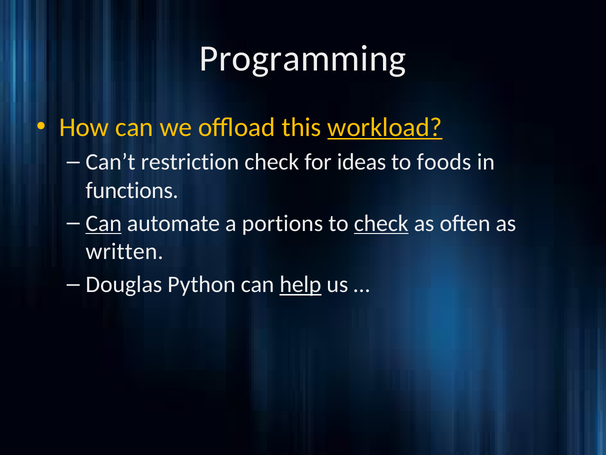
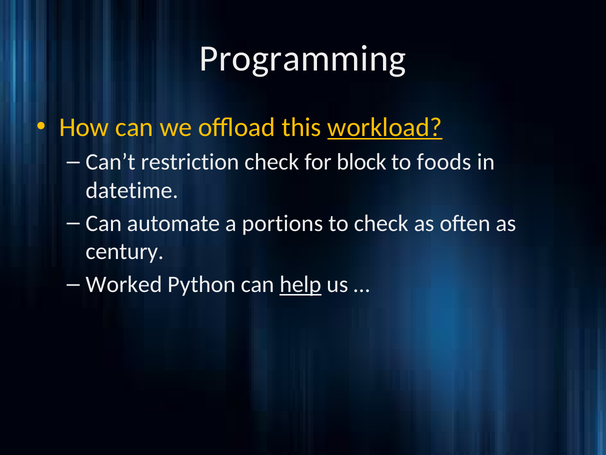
ideas: ideas -> block
functions: functions -> datetime
Can at (104, 223) underline: present -> none
check at (381, 223) underline: present -> none
written: written -> century
Douglas: Douglas -> Worked
